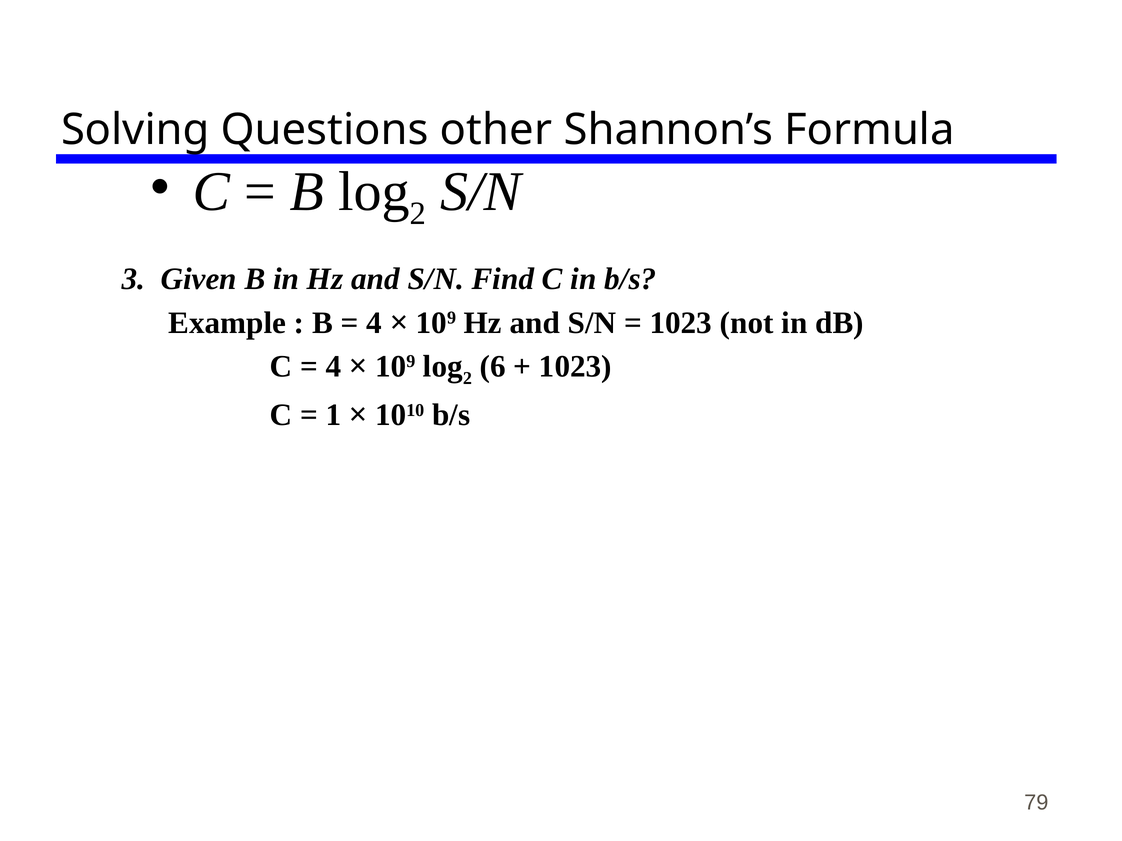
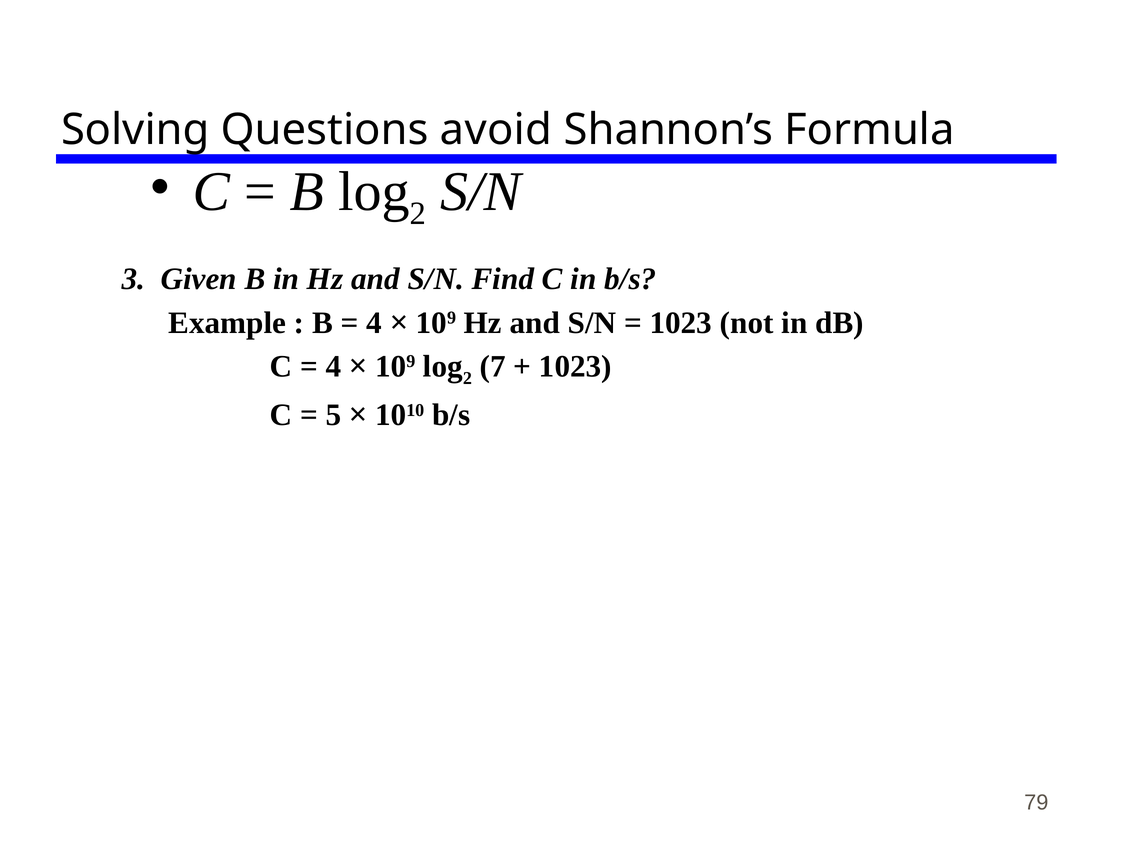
other: other -> avoid
6: 6 -> 7
1: 1 -> 5
